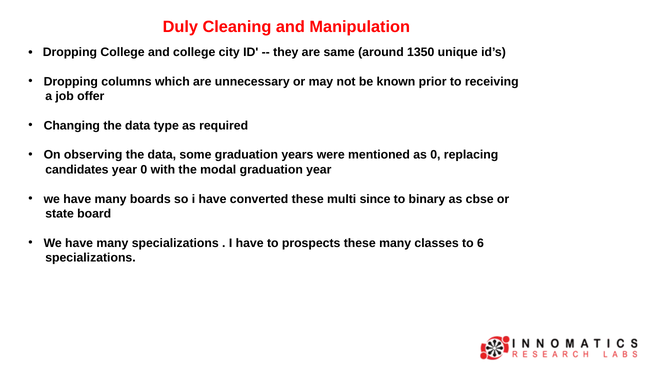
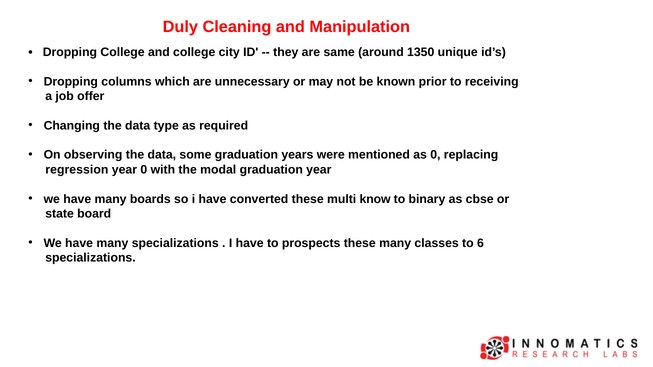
candidates: candidates -> regression
since: since -> know
